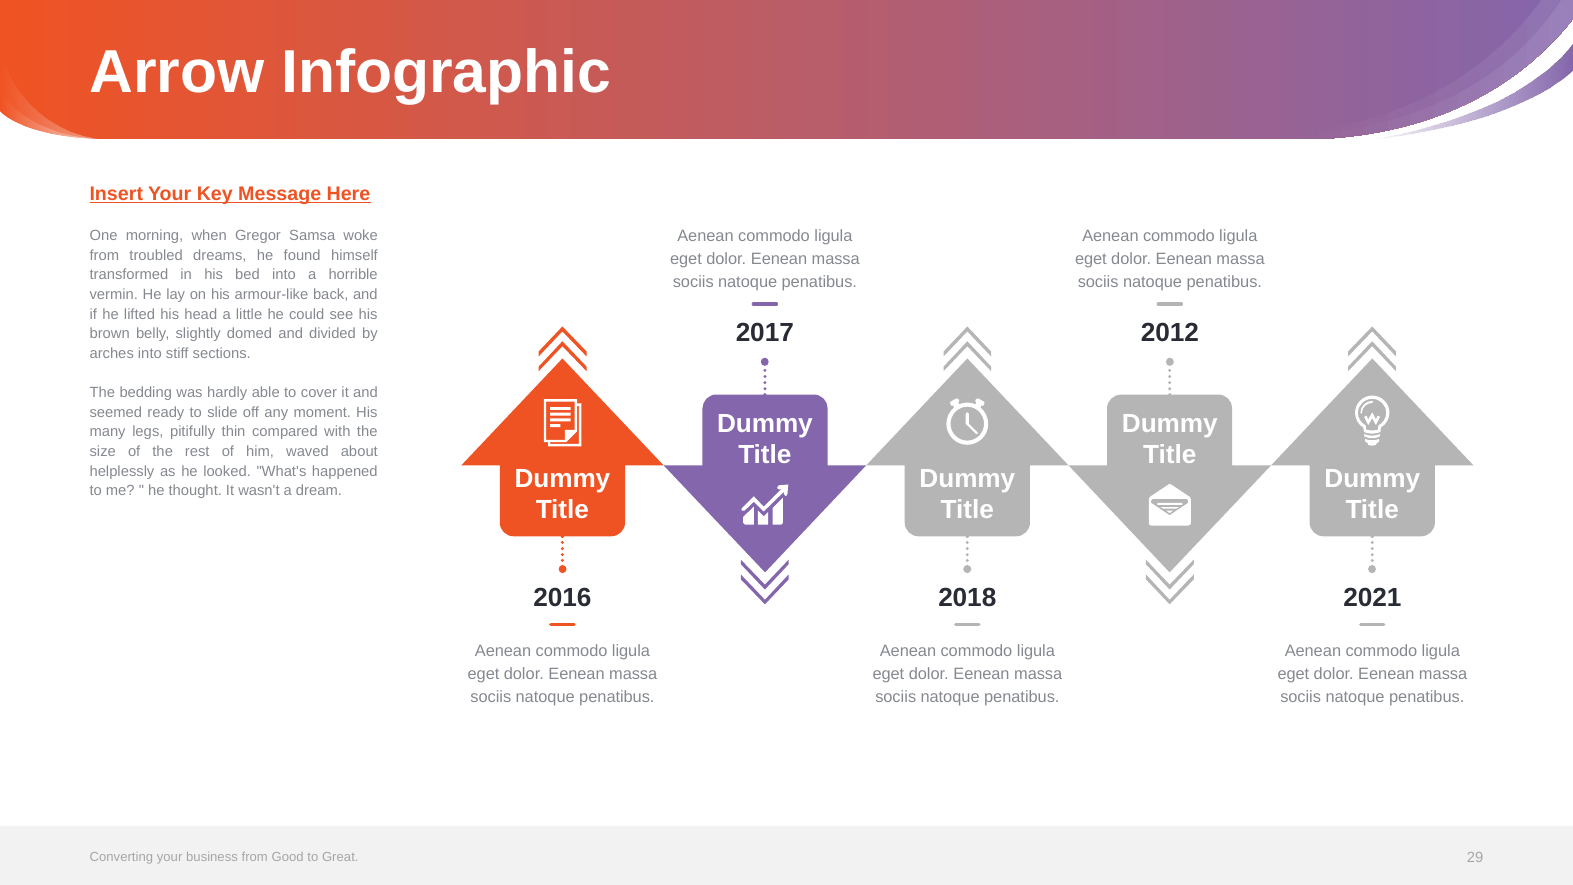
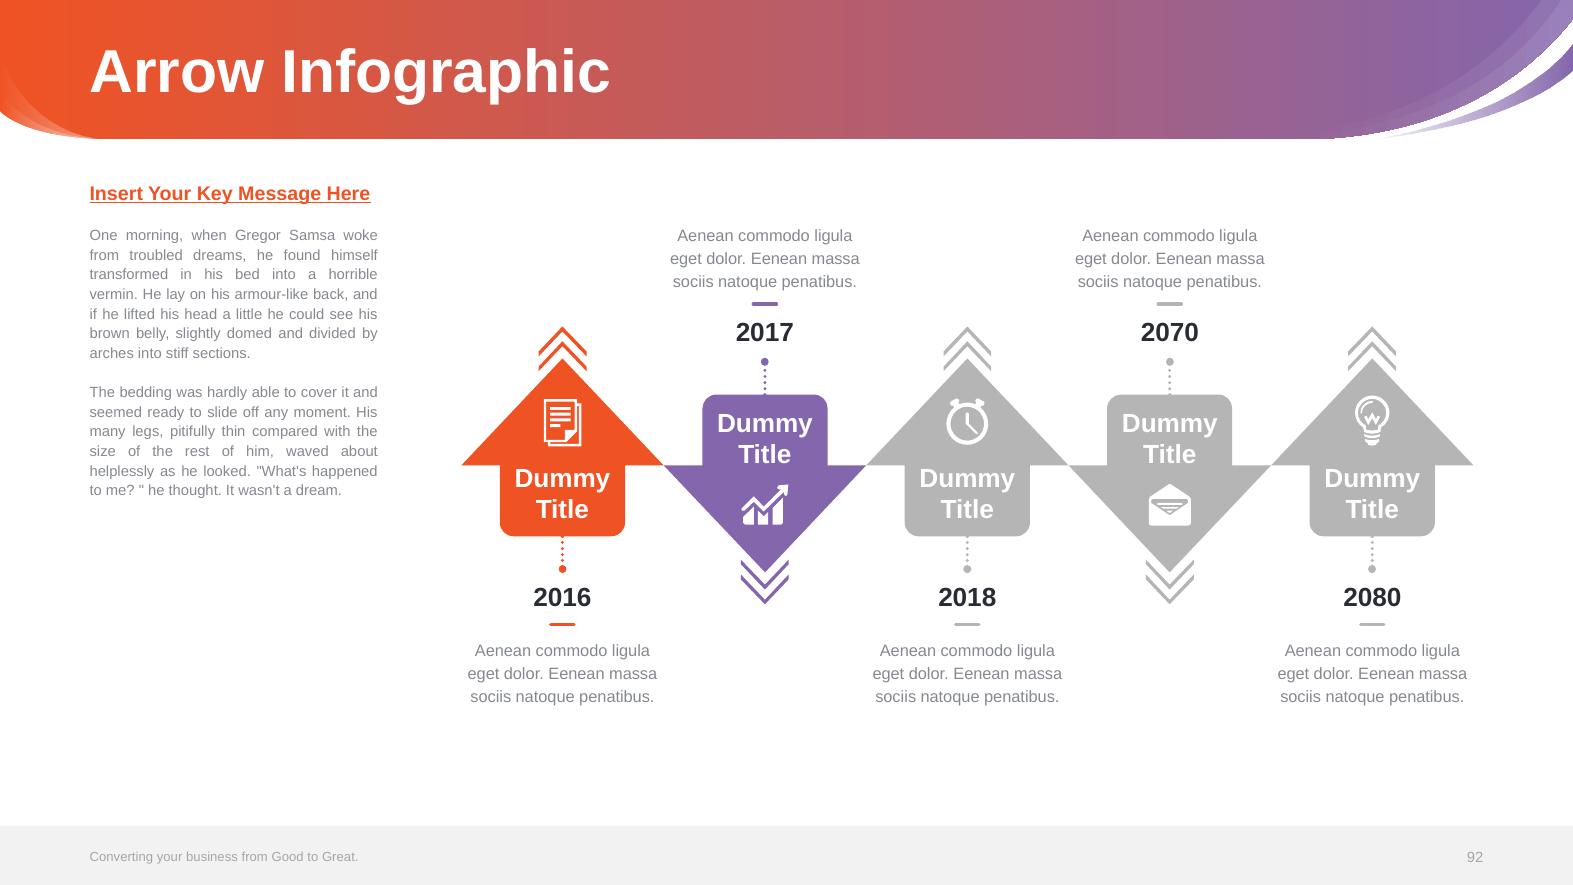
2012: 2012 -> 2070
2021: 2021 -> 2080
29: 29 -> 92
